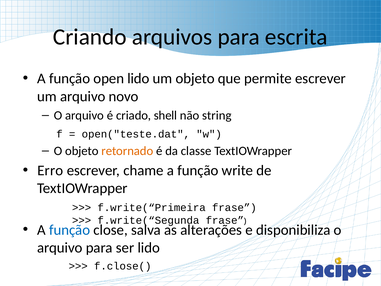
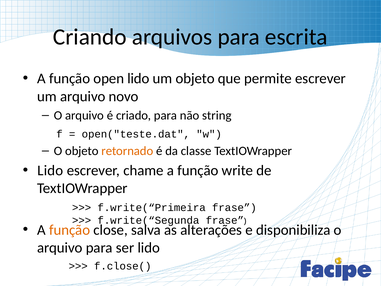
criado shell: shell -> para
Erro at (50, 170): Erro -> Lido
função at (70, 230) colour: blue -> orange
